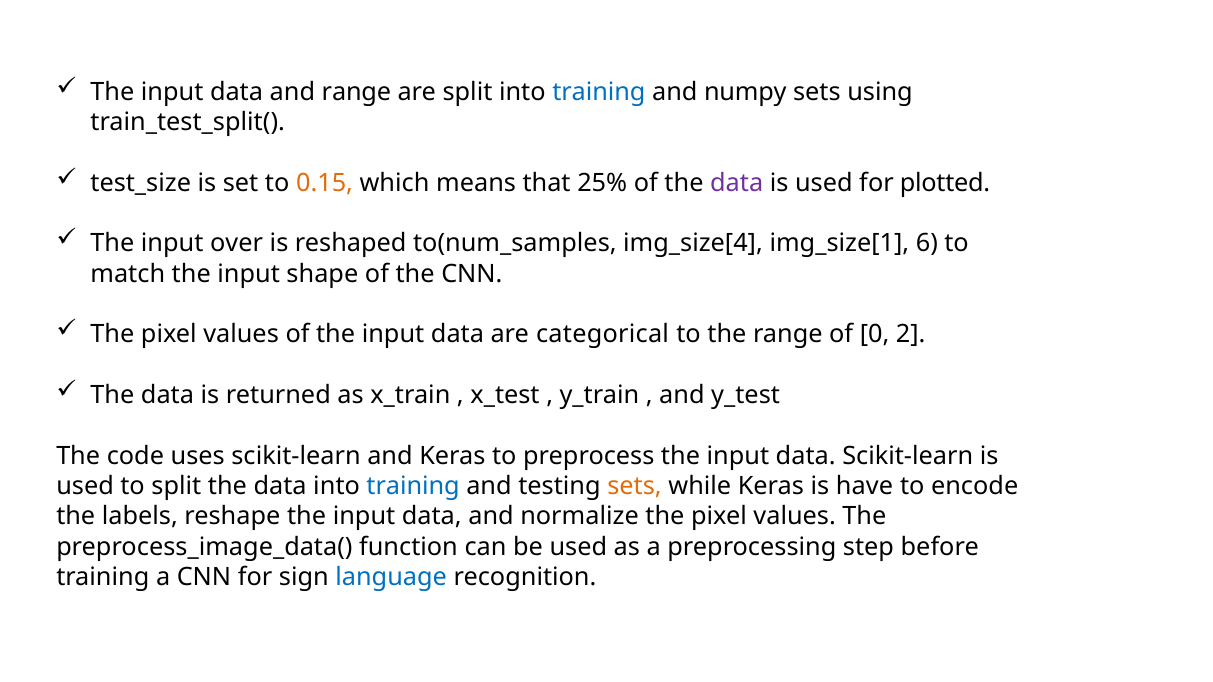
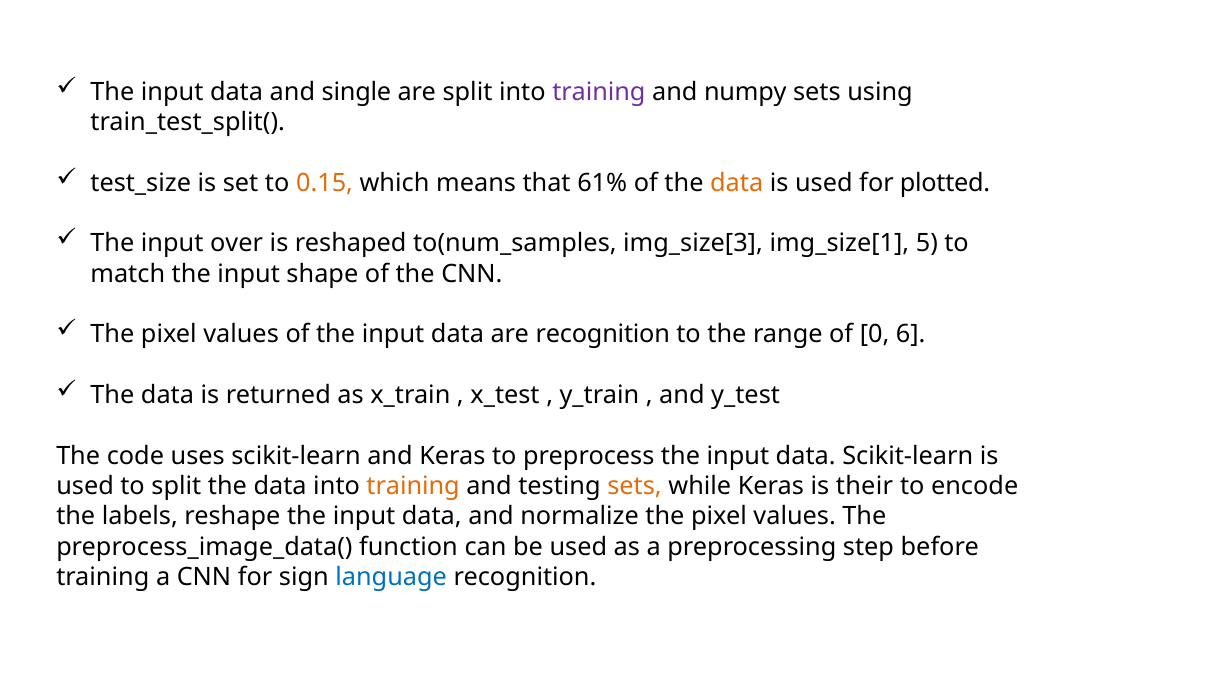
and range: range -> single
training at (599, 92) colour: blue -> purple
25%: 25% -> 61%
data at (737, 183) colour: purple -> orange
img_size[4: img_size[4 -> img_size[3
6: 6 -> 5
are categorical: categorical -> recognition
2: 2 -> 6
training at (413, 486) colour: blue -> orange
have: have -> their
